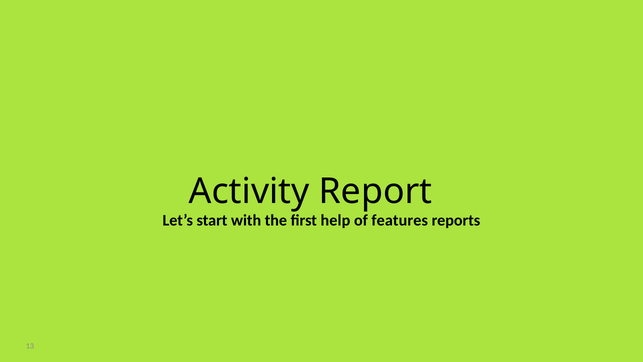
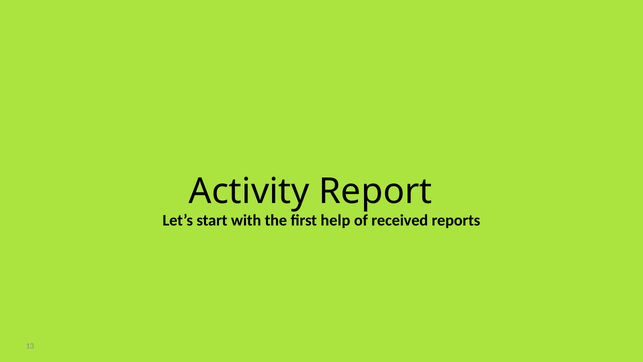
features: features -> received
